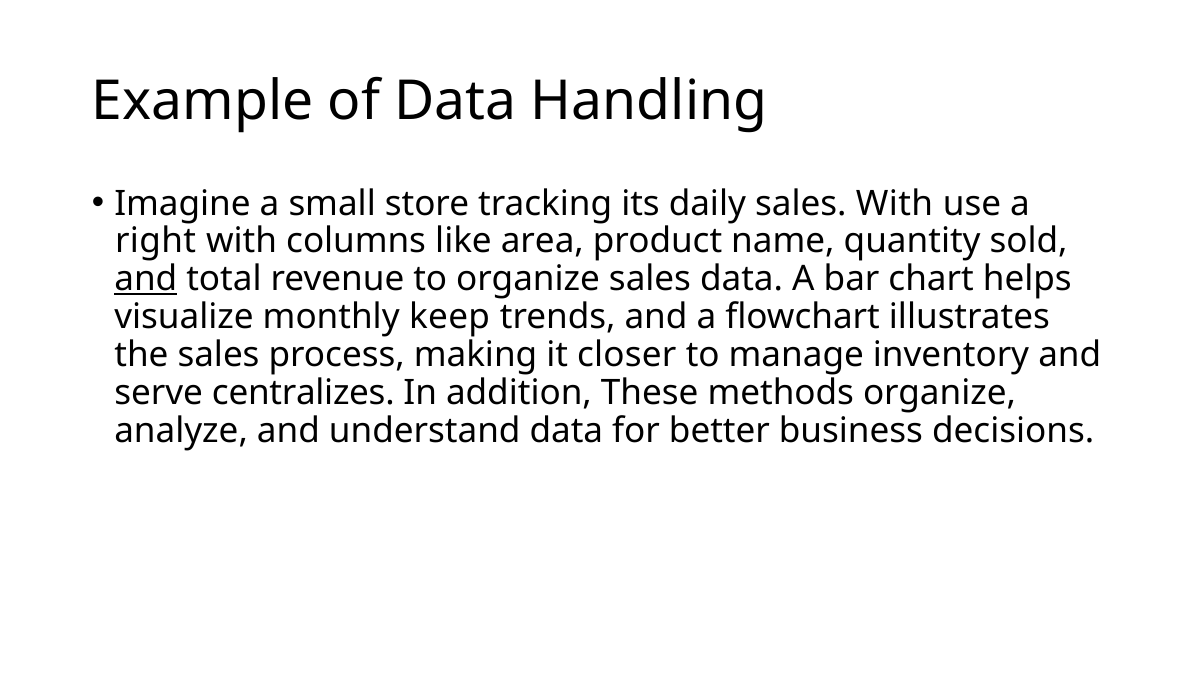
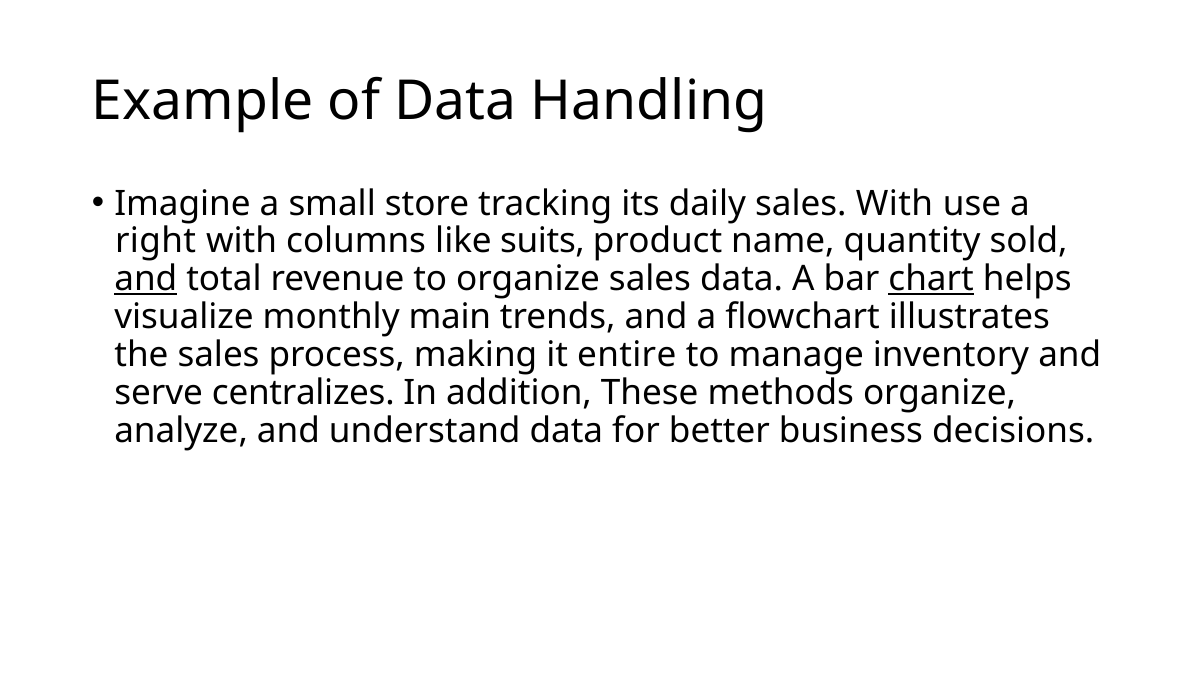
area: area -> suits
chart underline: none -> present
keep: keep -> main
closer: closer -> entire
